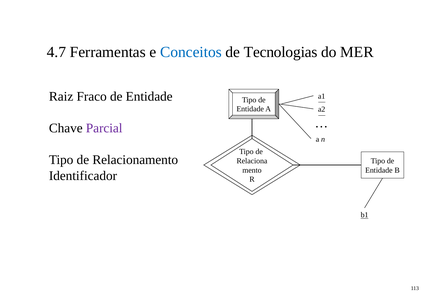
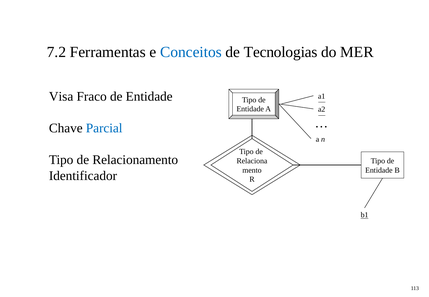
4.7: 4.7 -> 7.2
Raiz: Raiz -> Visa
Parcial colour: purple -> blue
